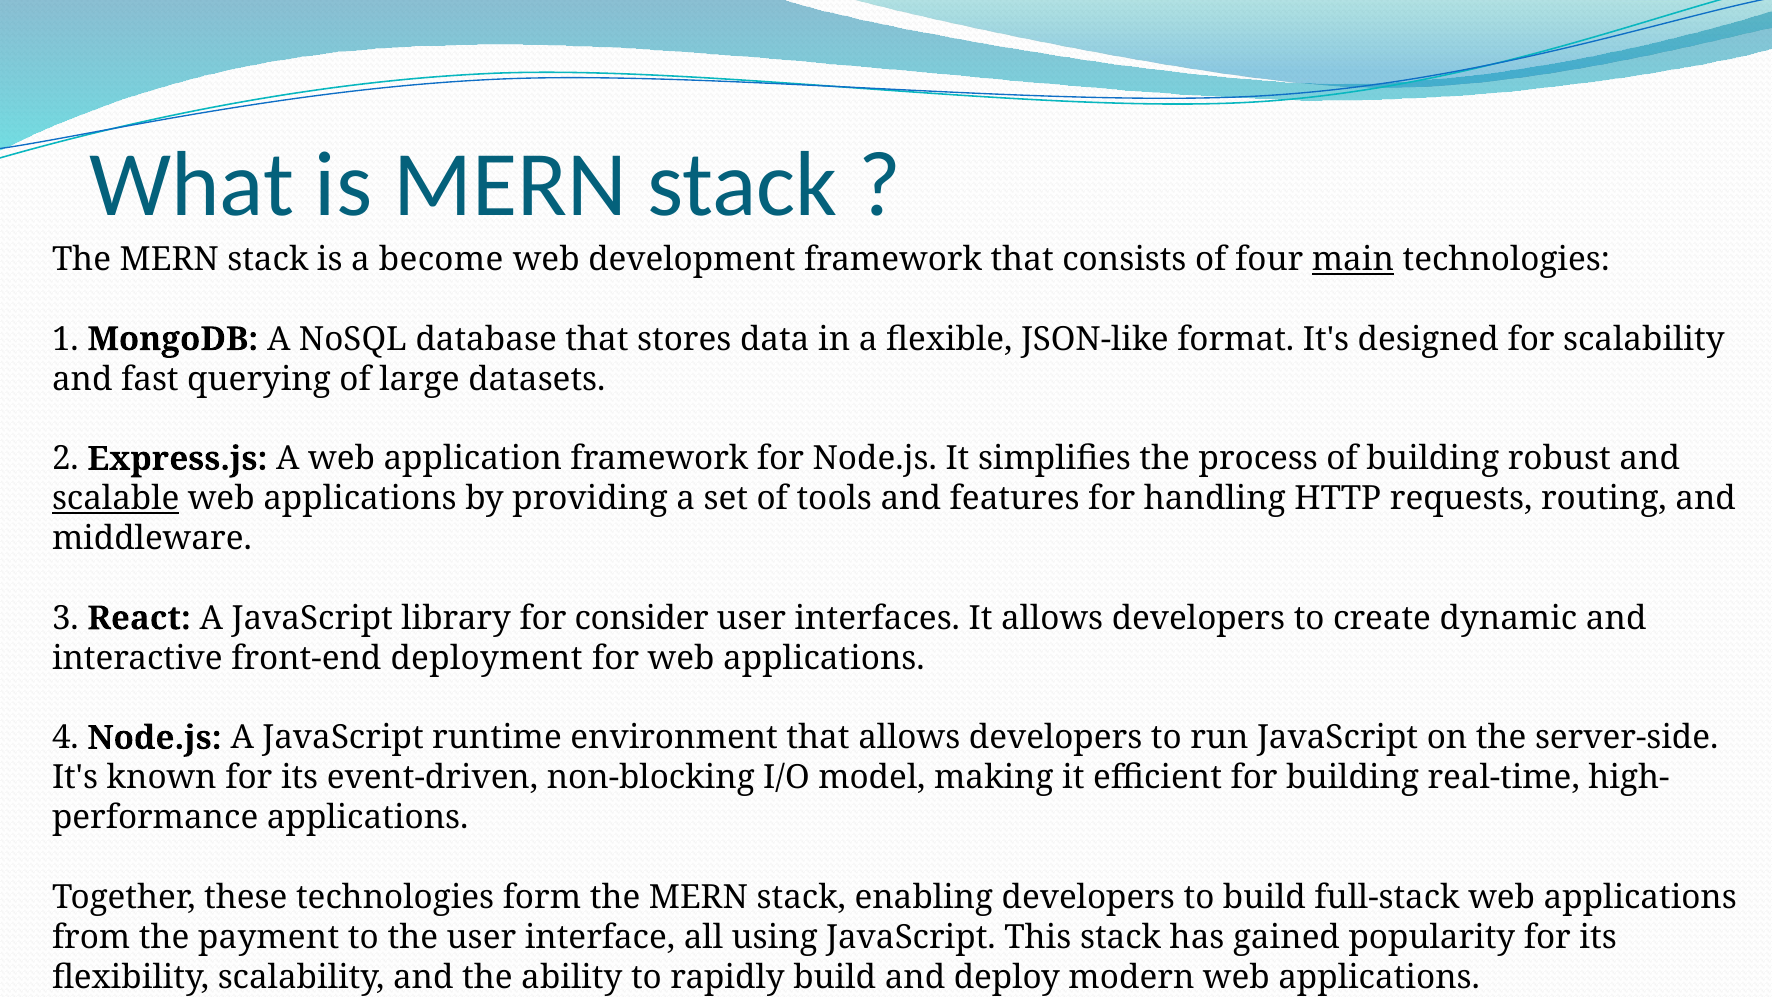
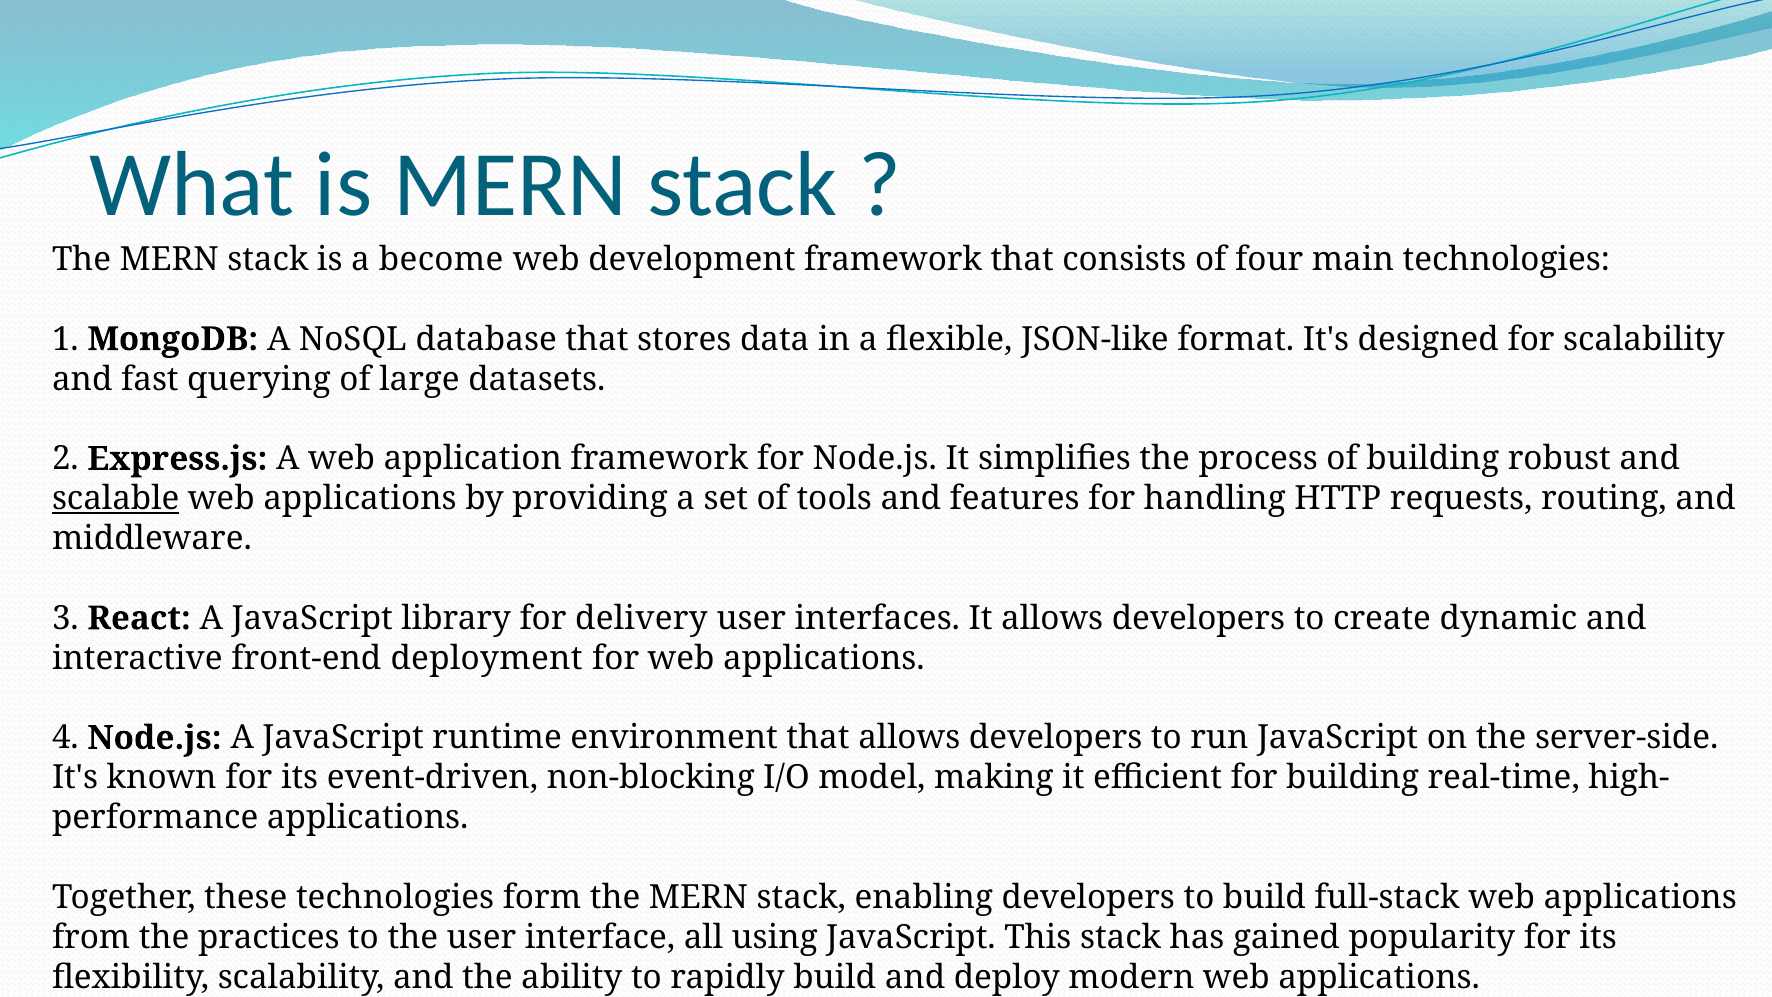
main underline: present -> none
consider: consider -> delivery
payment: payment -> practices
